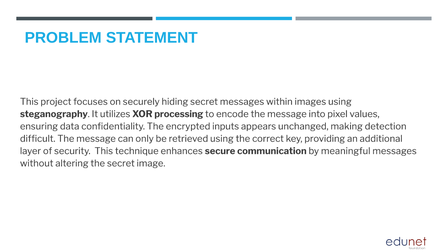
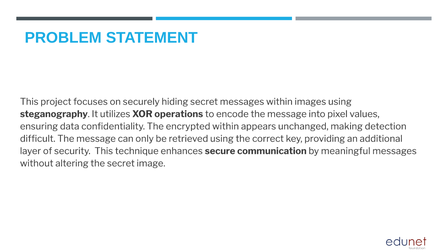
processing: processing -> operations
encrypted inputs: inputs -> within
